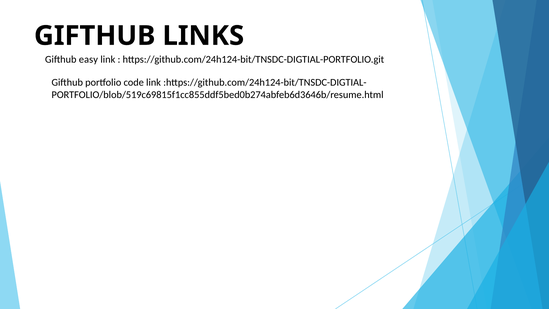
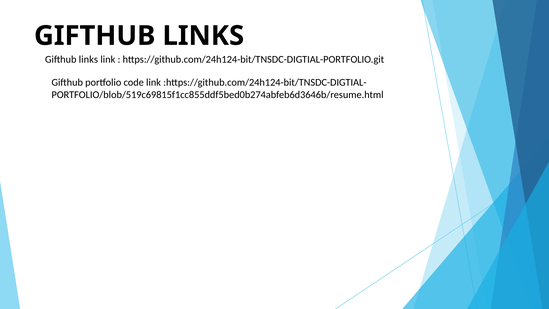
easy at (88, 60): easy -> links
